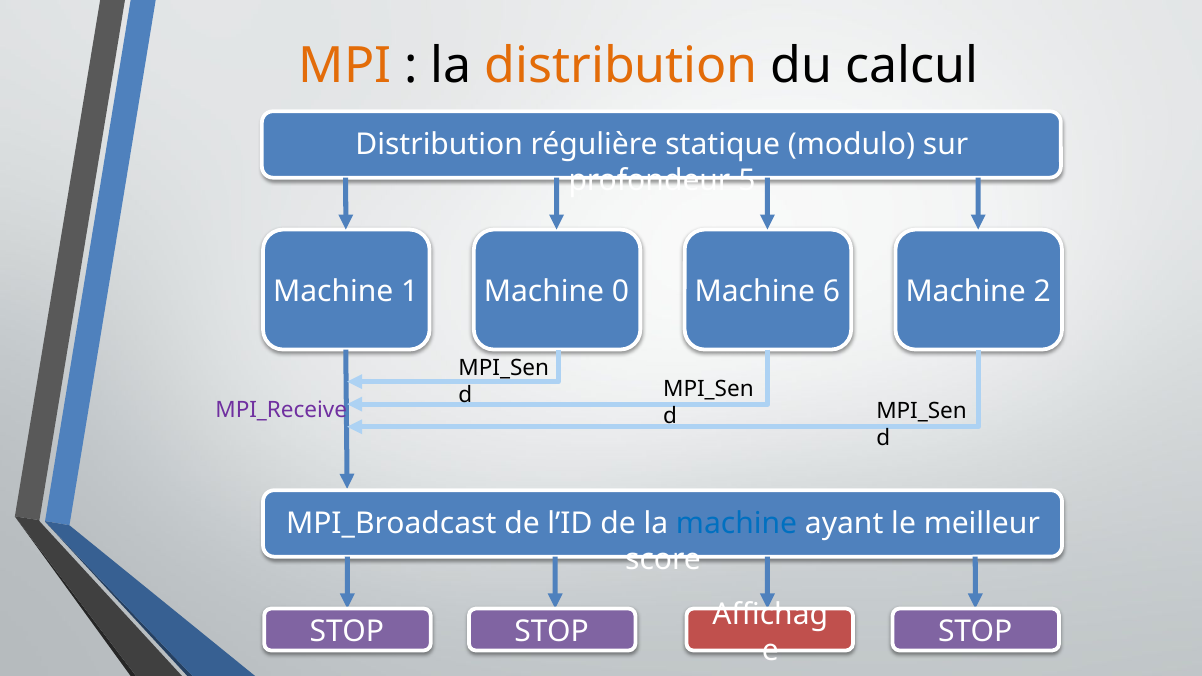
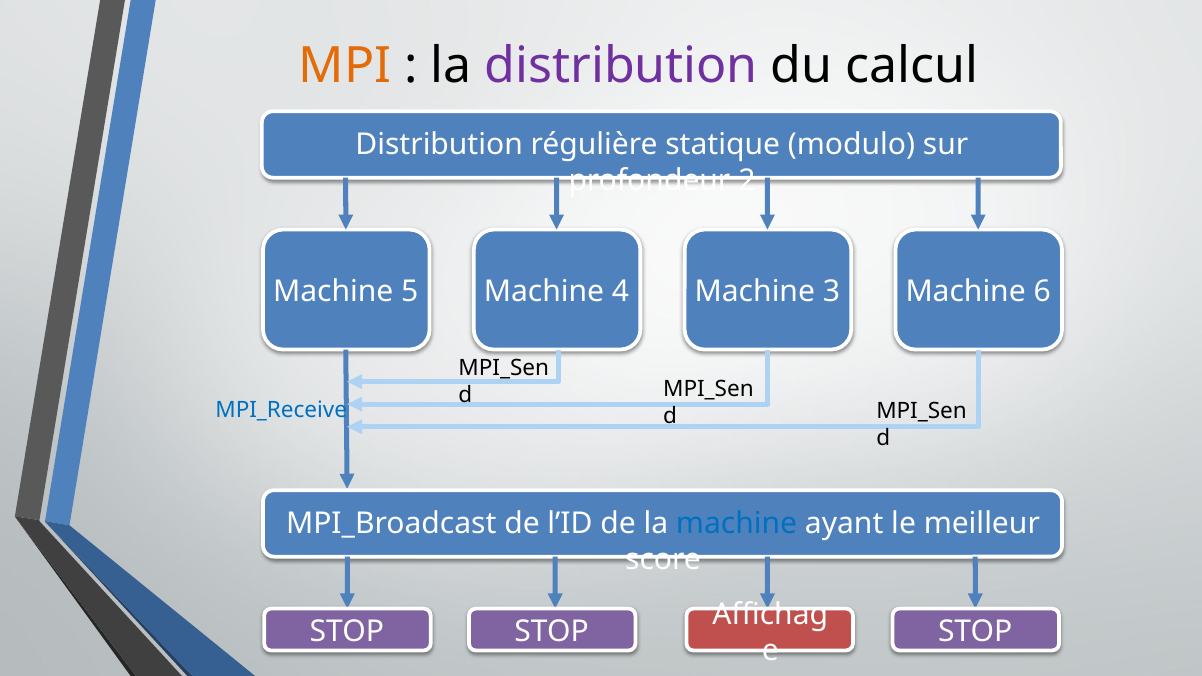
distribution at (621, 66) colour: orange -> purple
5: 5 -> 2
1: 1 -> 5
0: 0 -> 4
6: 6 -> 3
2: 2 -> 6
MPI_Receive colour: purple -> blue
